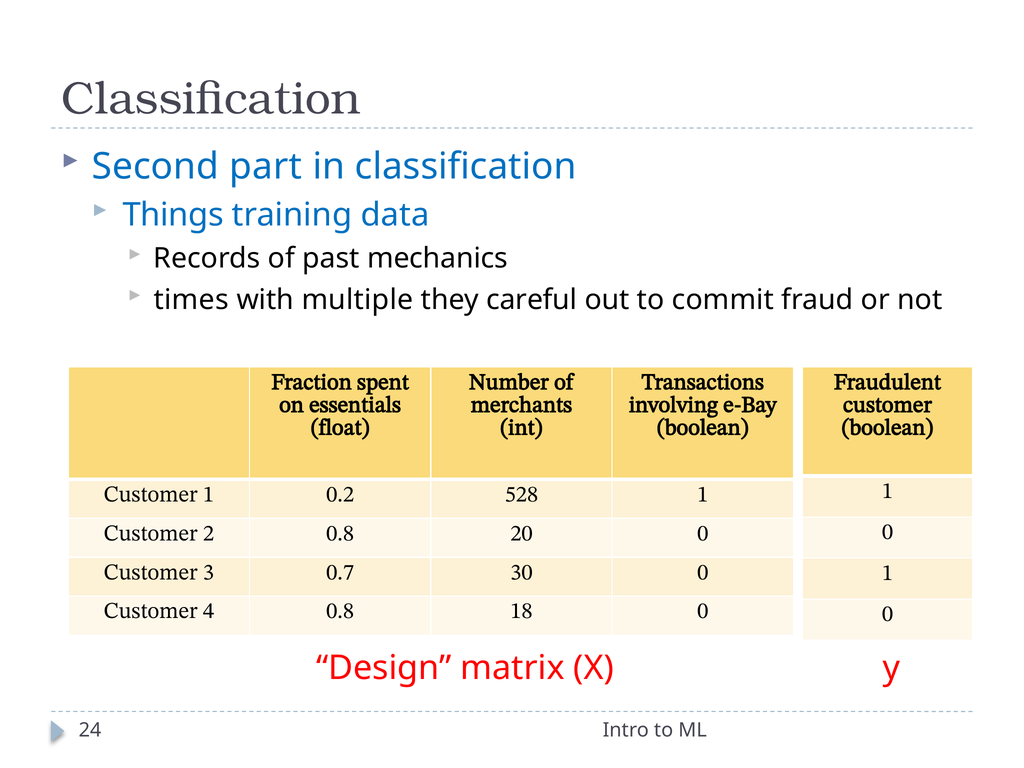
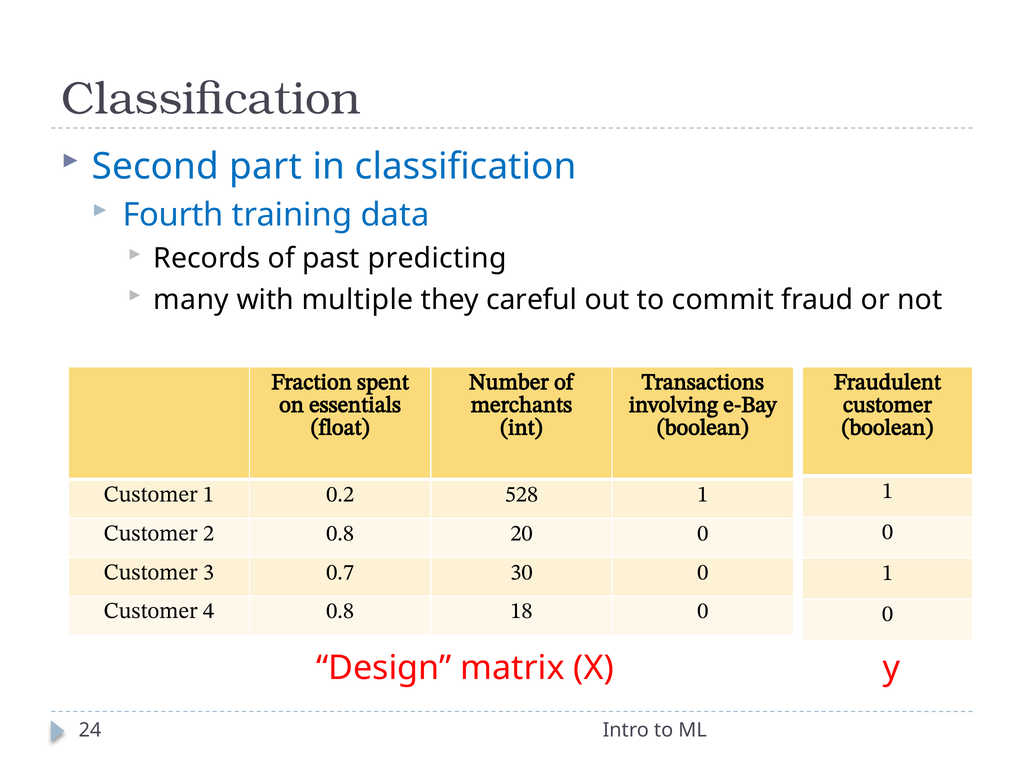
Things: Things -> Fourth
mechanics: mechanics -> predicting
times: times -> many
